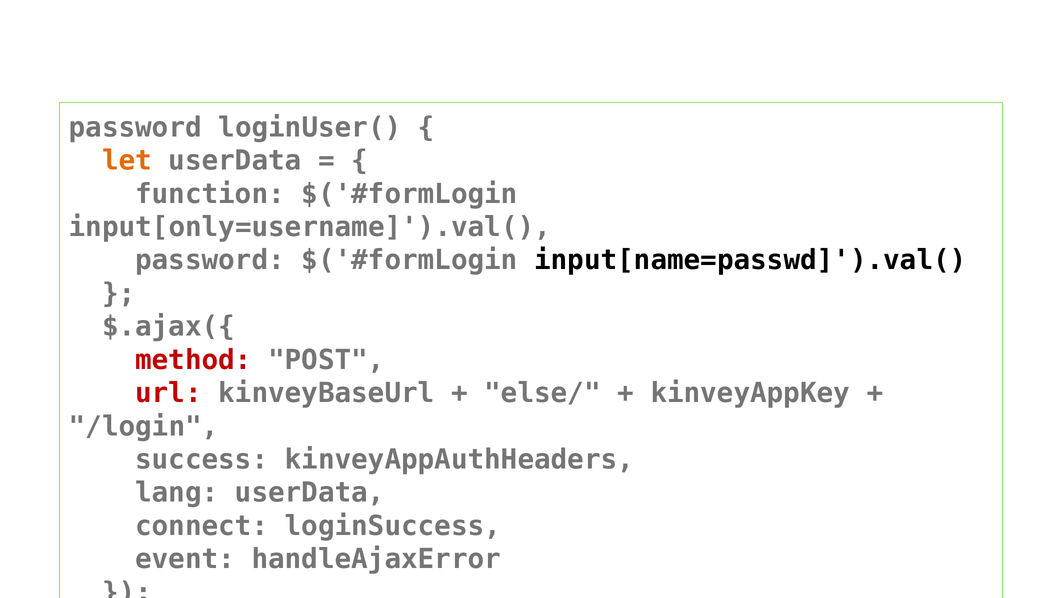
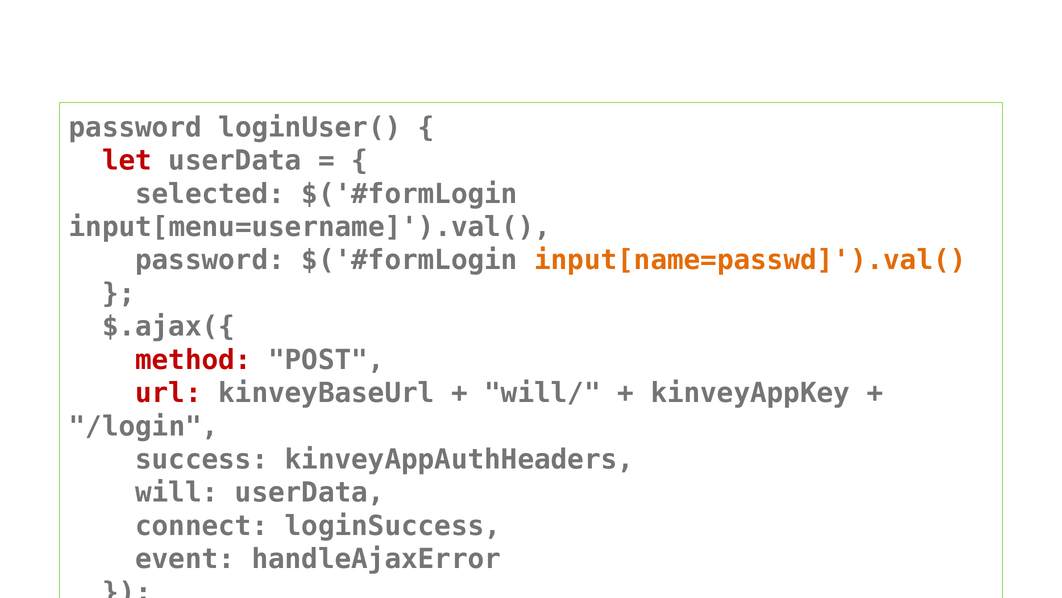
let colour: orange -> red
function: function -> selected
input[only=username]').val(: input[only=username]').val( -> input[menu=username]').val(
input[name=passwd]').val( colour: black -> orange
else/: else/ -> will/
lang: lang -> will
